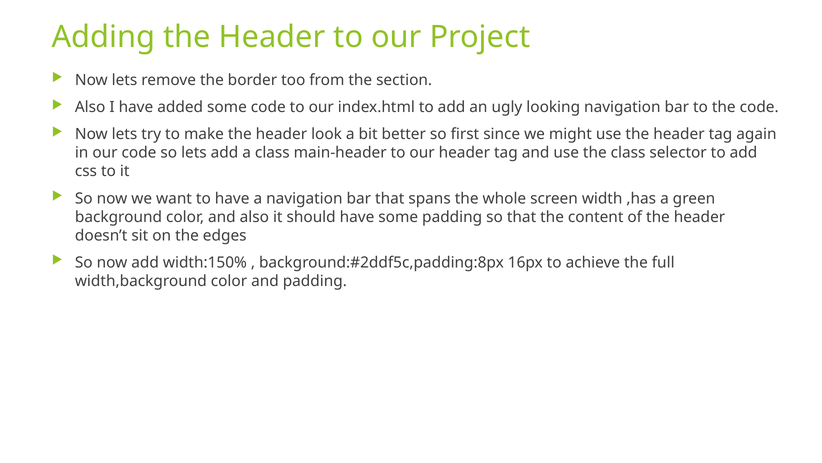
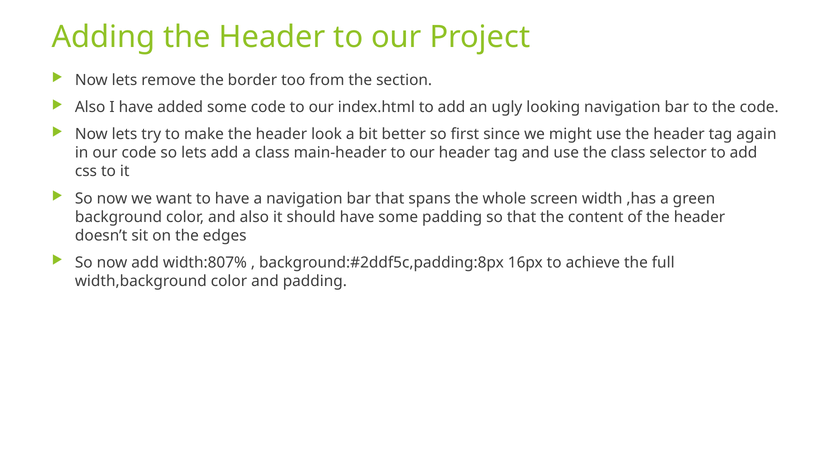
width:150%: width:150% -> width:807%
